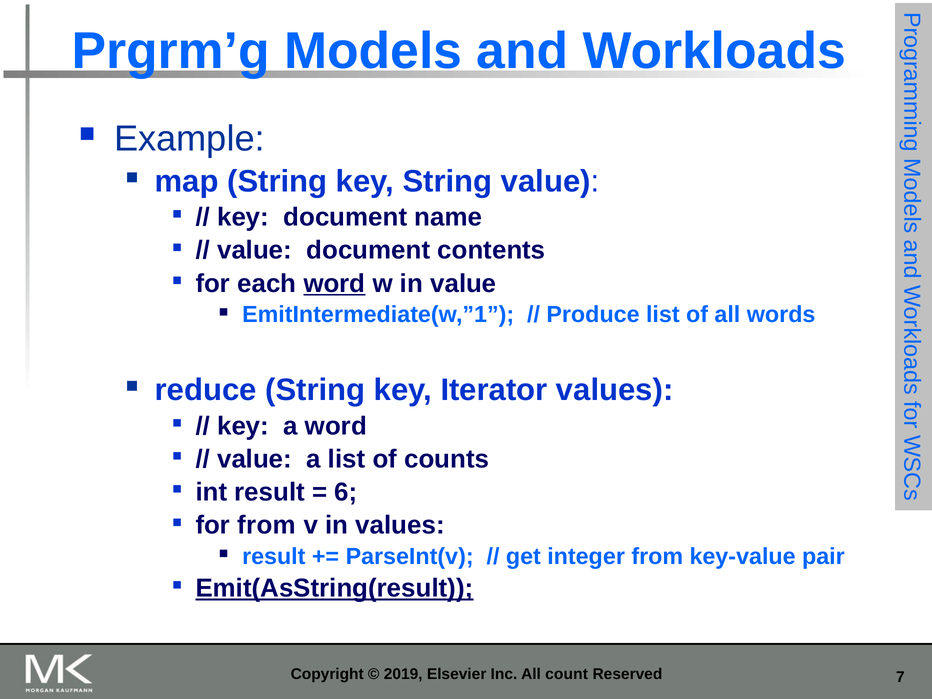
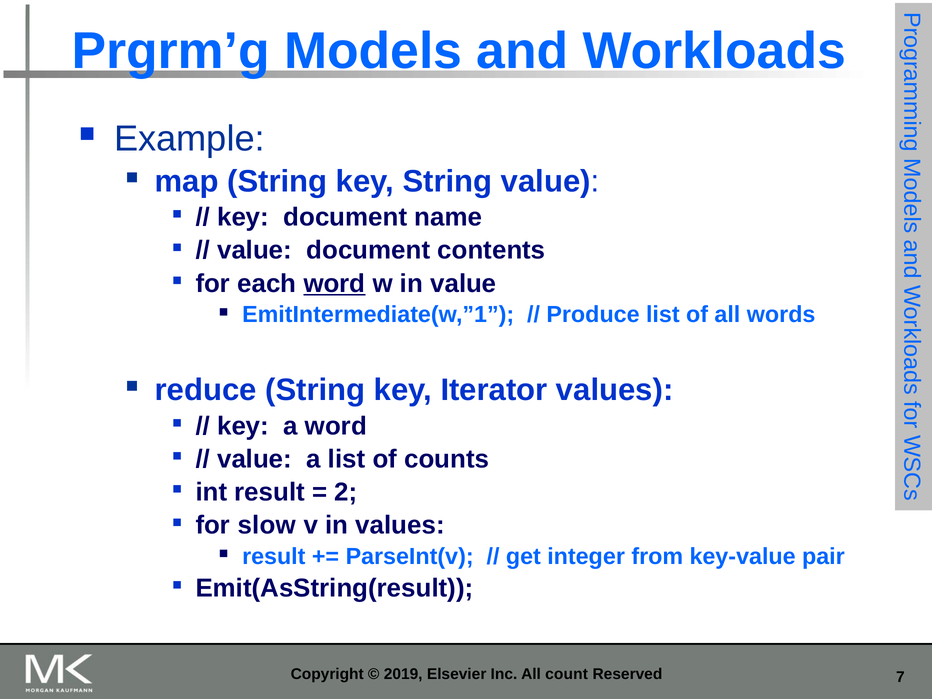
6: 6 -> 2
for from: from -> slow
Emit(AsString(result underline: present -> none
